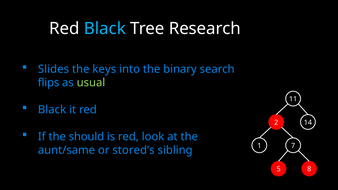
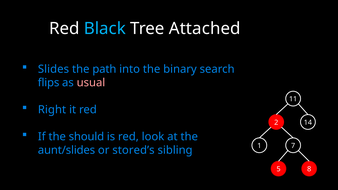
Research: Research -> Attached
keys: keys -> path
usual colour: light green -> pink
Black at (52, 110): Black -> Right
aunt/same: aunt/same -> aunt/slides
